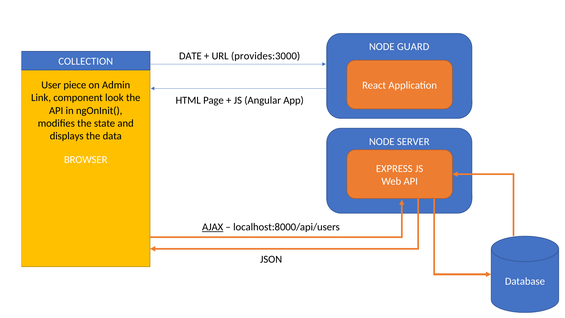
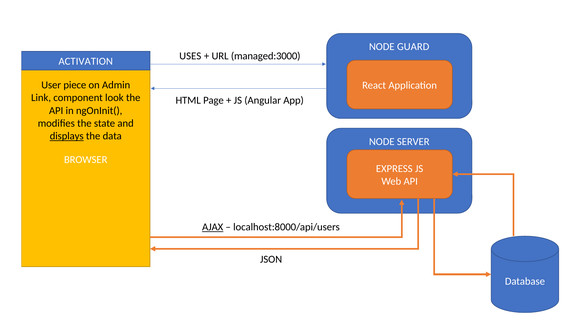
DATE: DATE -> USES
provides:3000: provides:3000 -> managed:3000
COLLECTION: COLLECTION -> ACTIVATION
displays underline: none -> present
